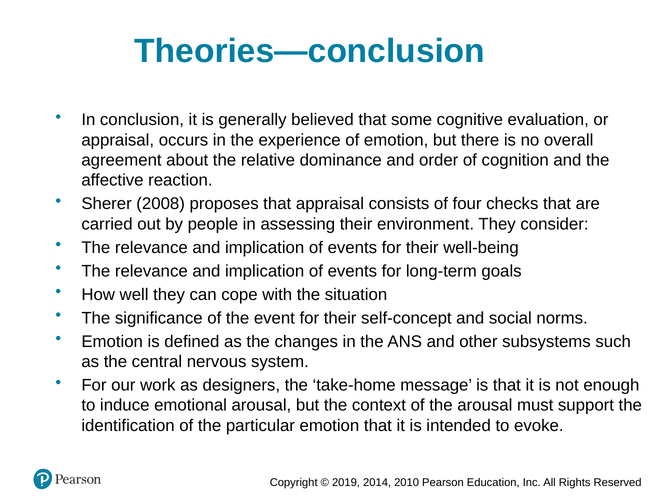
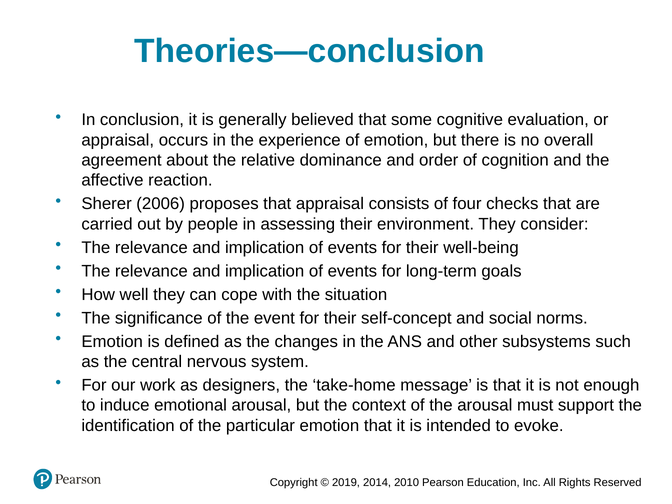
2008: 2008 -> 2006
